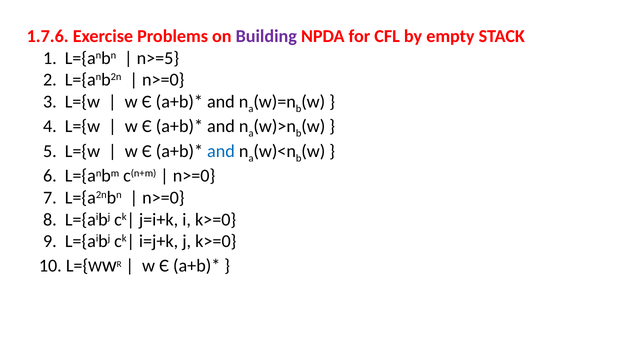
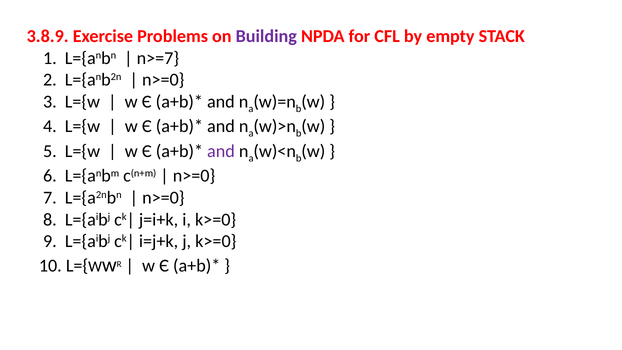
1.7.6: 1.7.6 -> 3.8.9
n>=5: n>=5 -> n>=7
and at (221, 151) colour: blue -> purple
